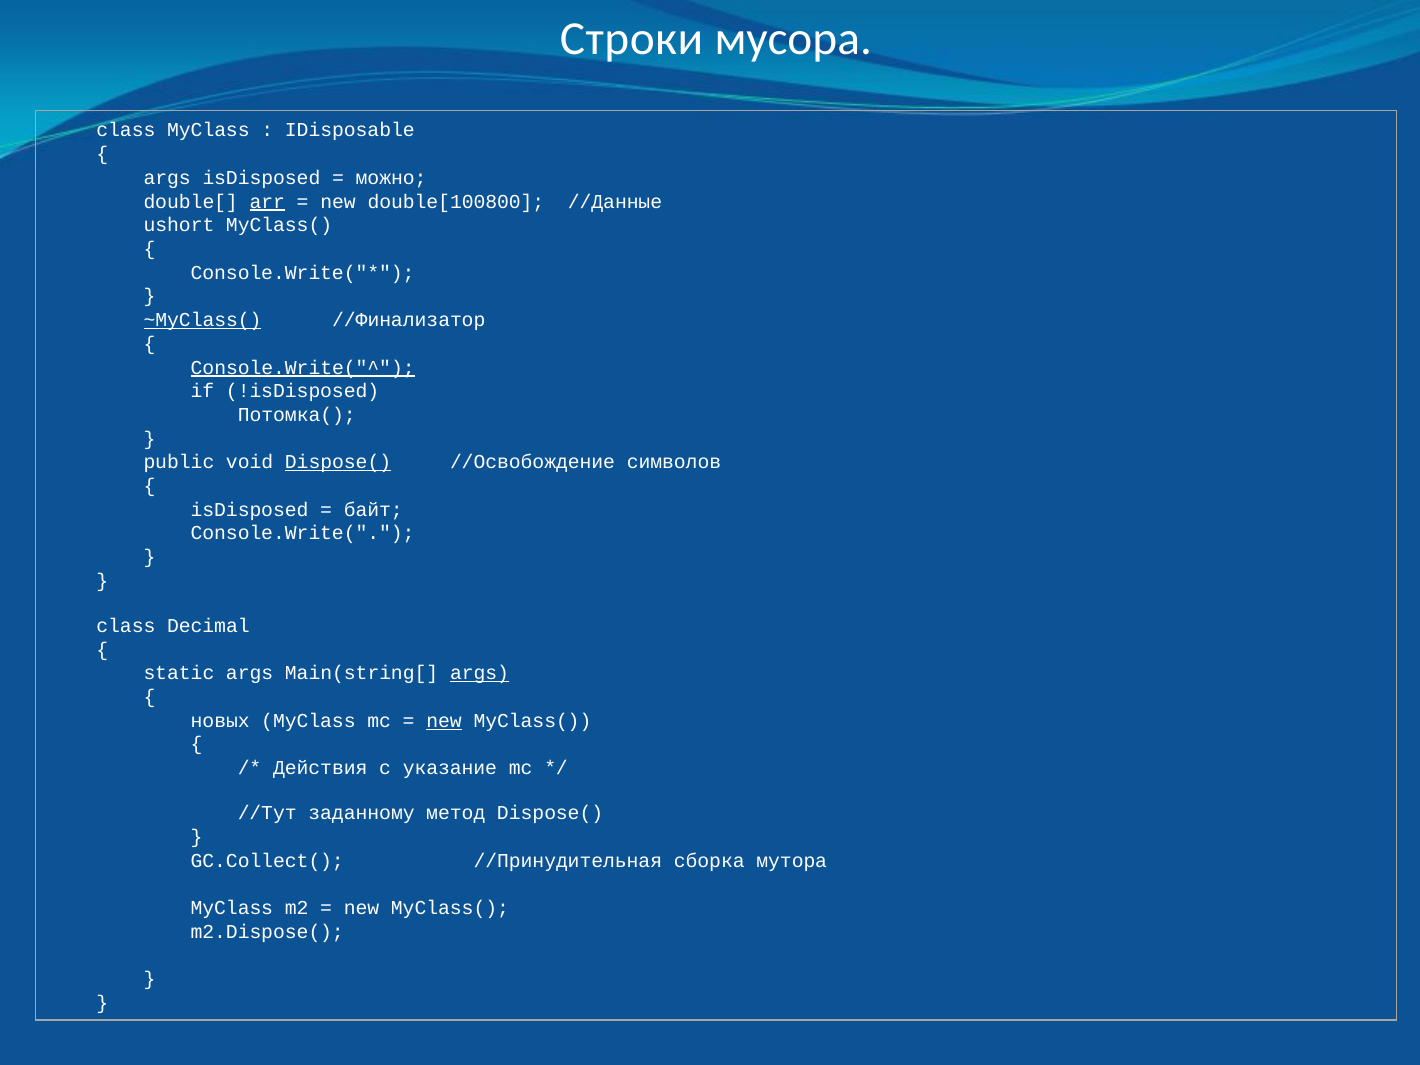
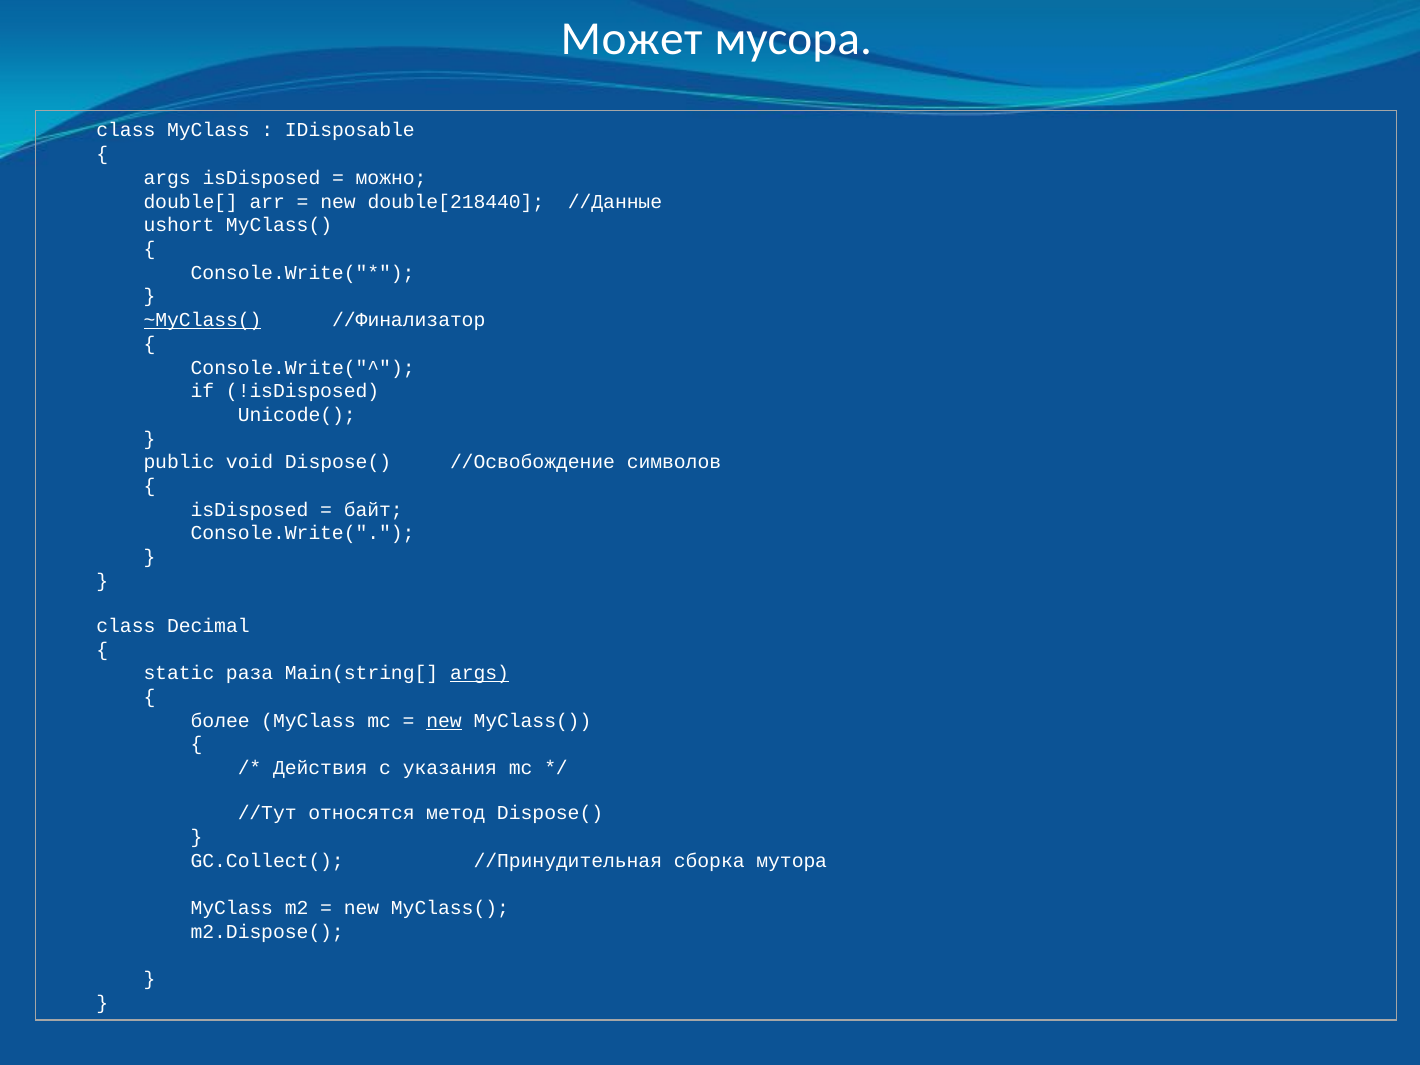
Строки: Строки -> Может
arr underline: present -> none
double[100800: double[100800 -> double[218440
Console.Write("^ underline: present -> none
Потомка(: Потомка( -> Unicode(
Dispose( at (338, 462) underline: present -> none
static args: args -> раза
новых: новых -> более
указание: указание -> указания
заданному: заданному -> относятся
